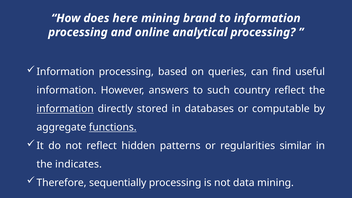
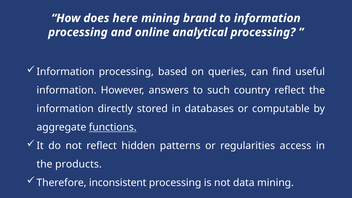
information at (65, 109) underline: present -> none
similar: similar -> access
indicates: indicates -> products
sequentially: sequentially -> inconsistent
